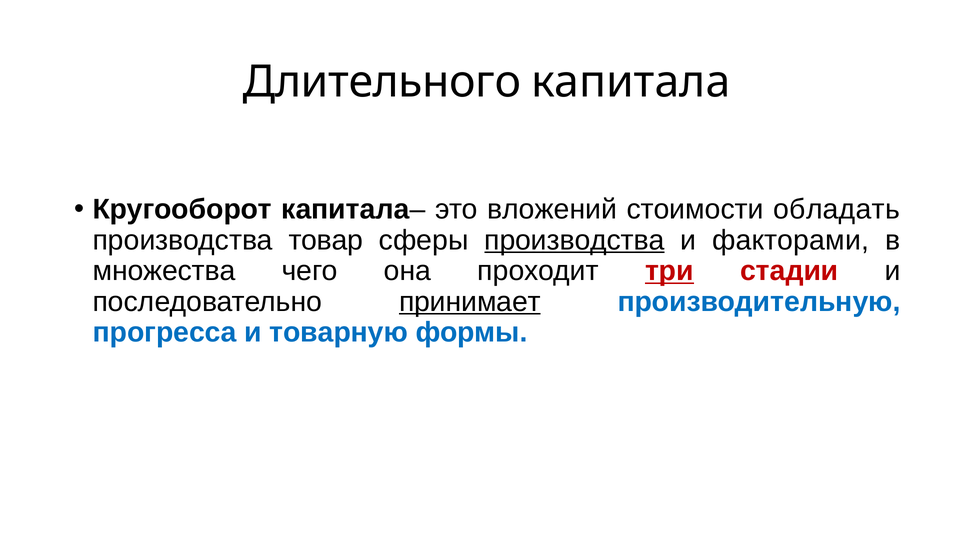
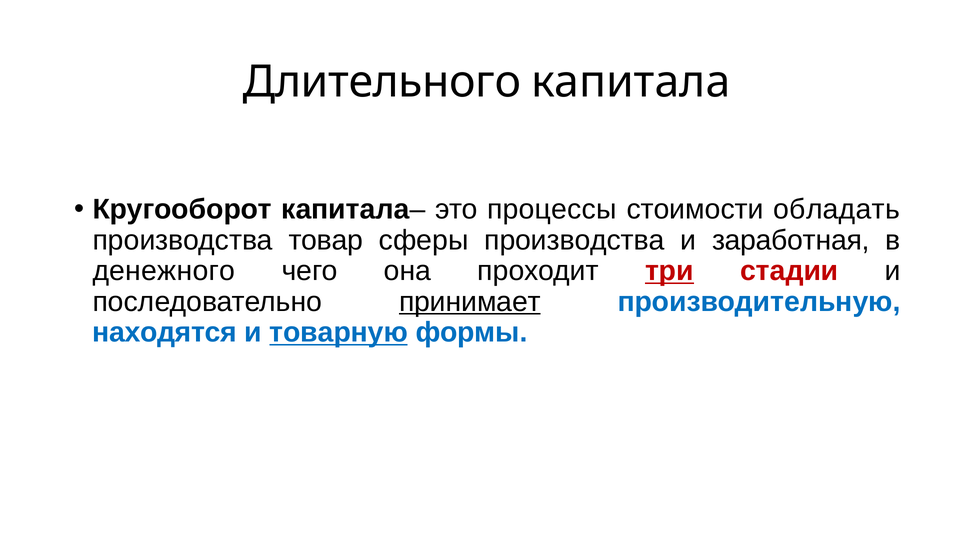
вложений: вложений -> процессы
производства at (574, 240) underline: present -> none
факторами: факторами -> заработная
множества: множества -> денежного
прогресса: прогресса -> находятся
товарную underline: none -> present
